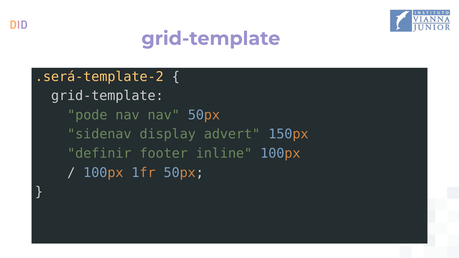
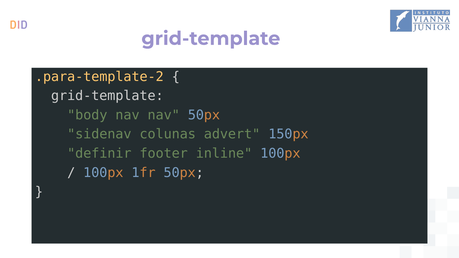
.será-template-2: .será-template-2 -> .para-template-2
pode: pode -> body
display: display -> colunas
